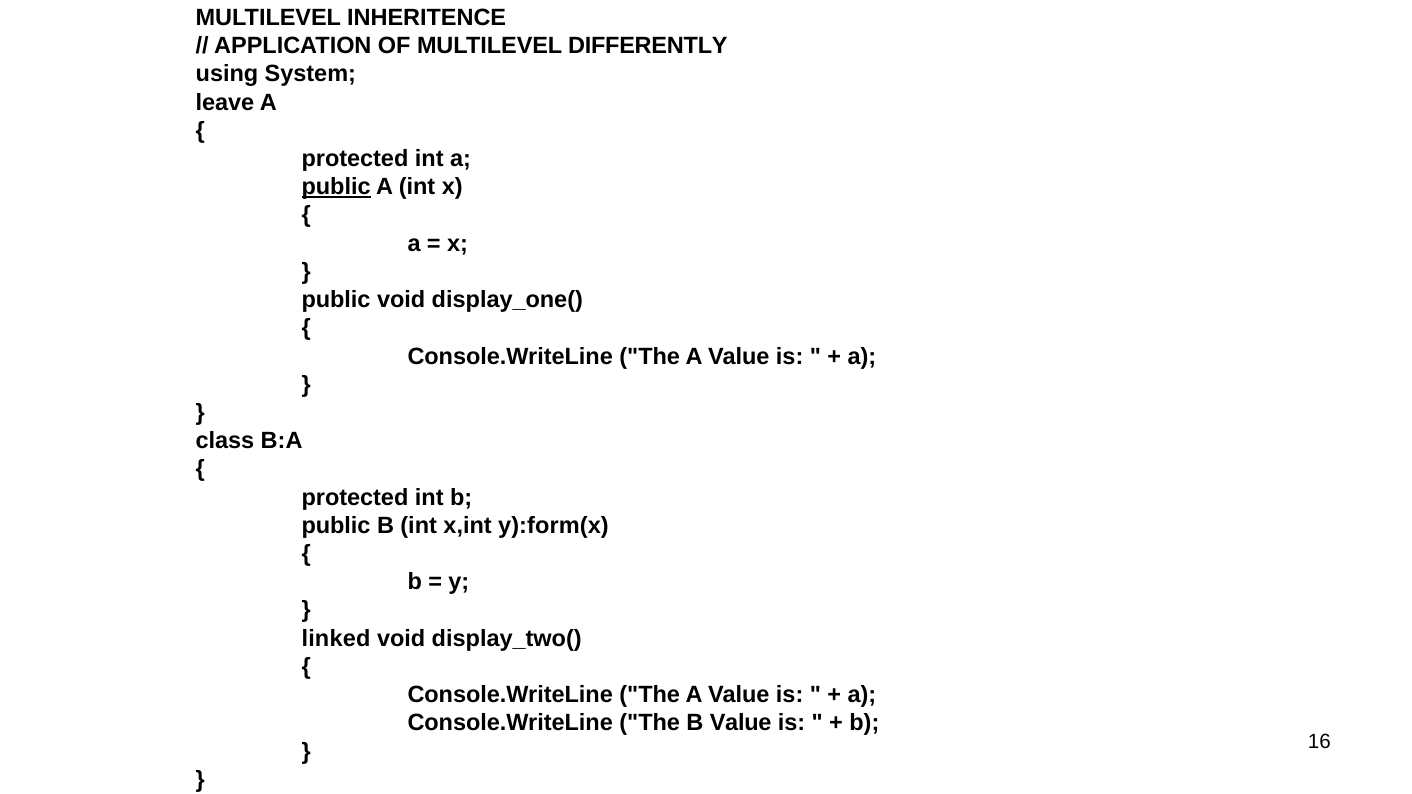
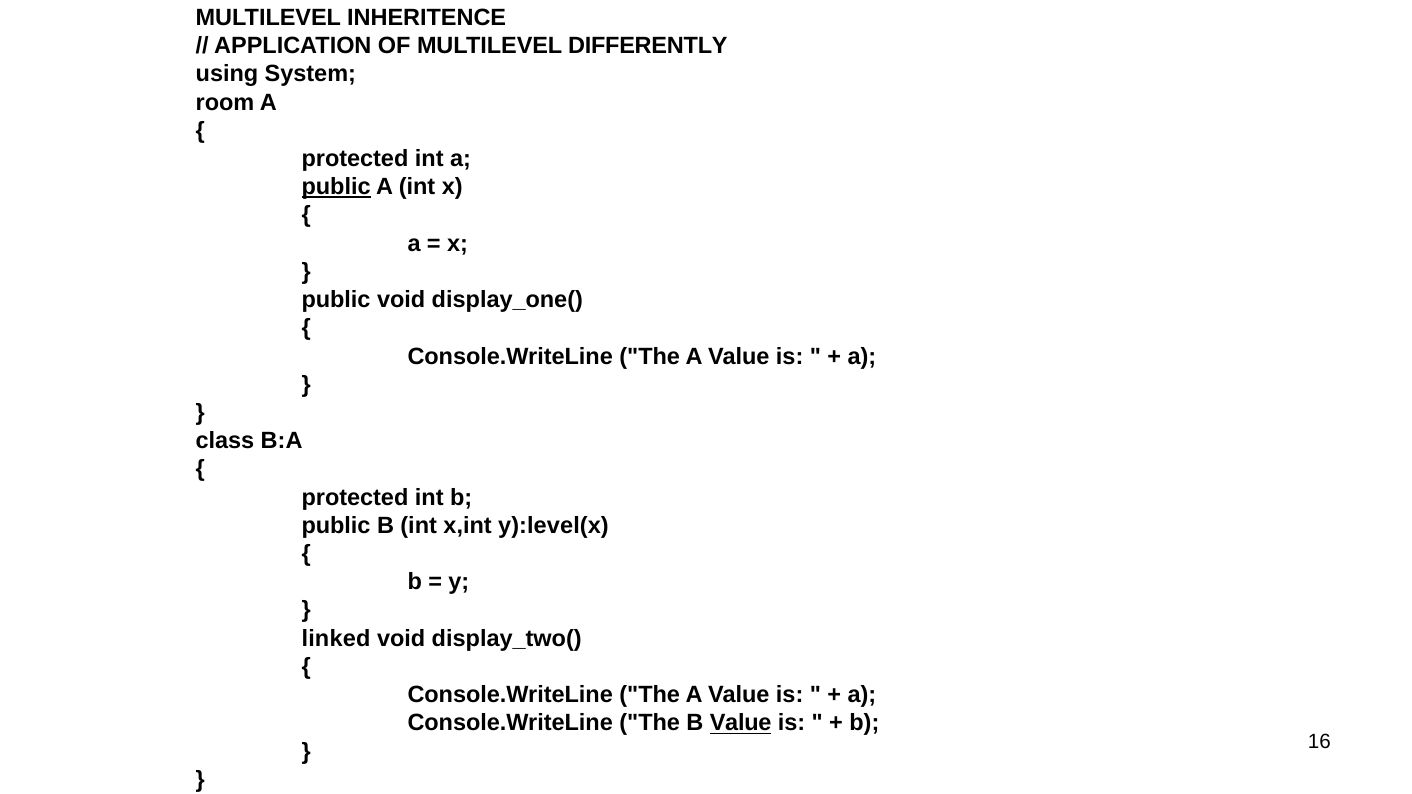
leave: leave -> room
y):form(x: y):form(x -> y):level(x
Value at (741, 723) underline: none -> present
